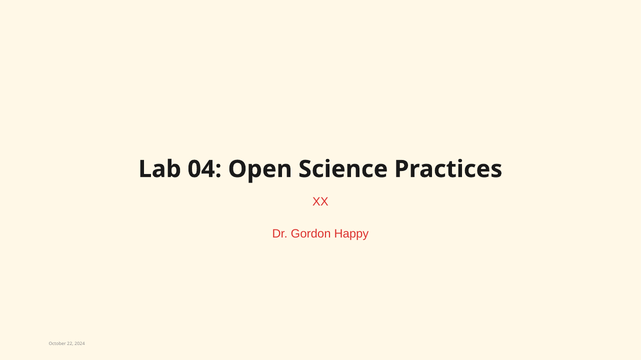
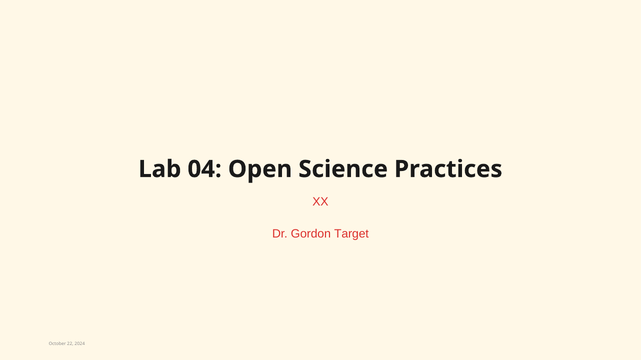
Happy: Happy -> Target
